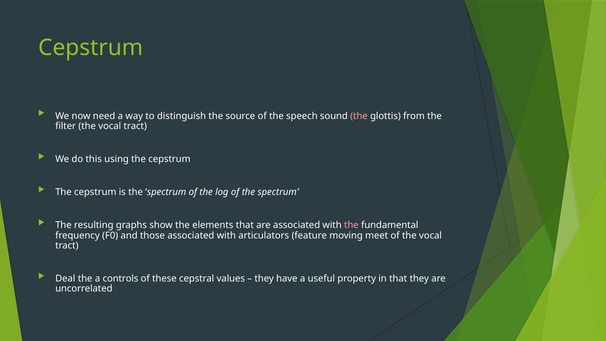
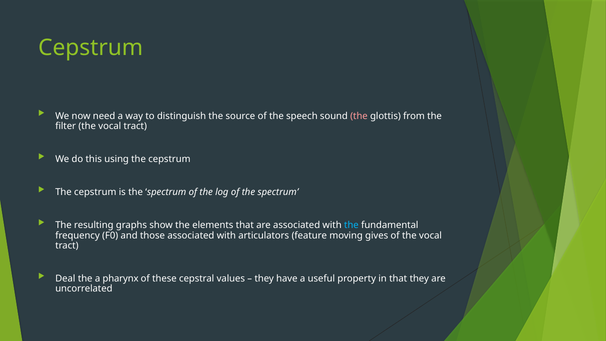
the at (351, 225) colour: pink -> light blue
meet: meet -> gives
controls: controls -> pharynx
